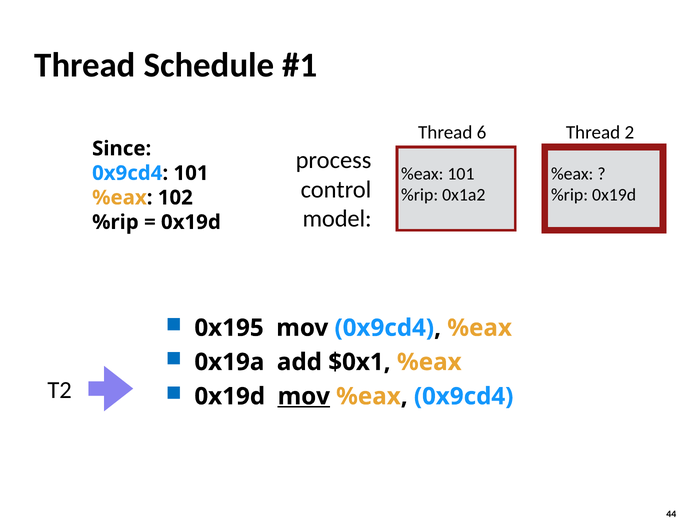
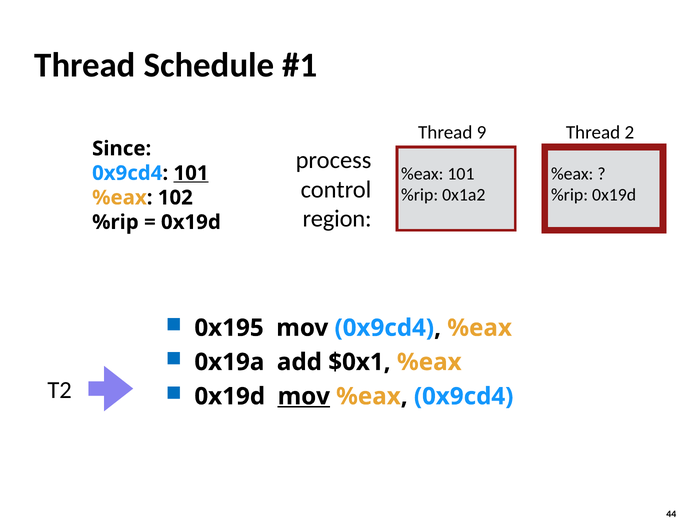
6: 6 -> 9
101 at (191, 173) underline: none -> present
model: model -> region
